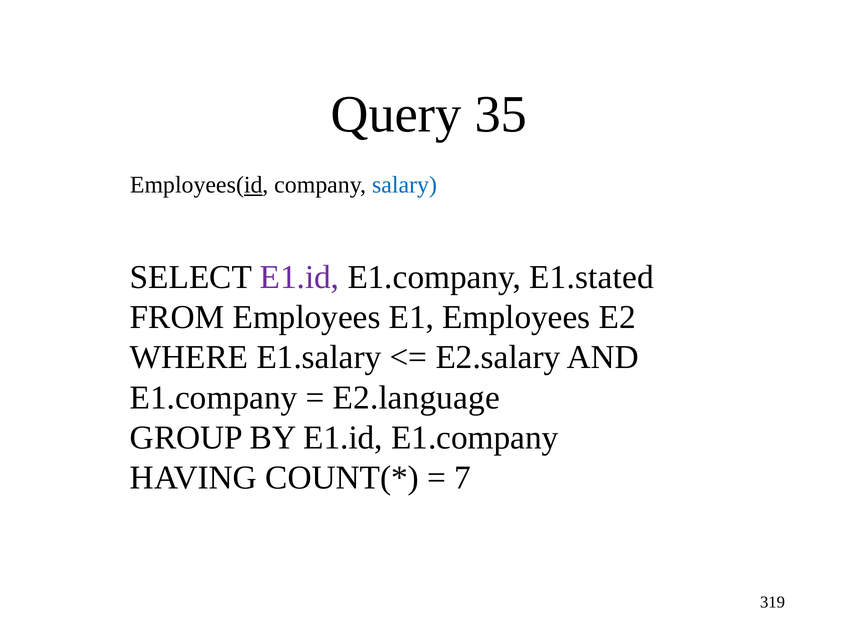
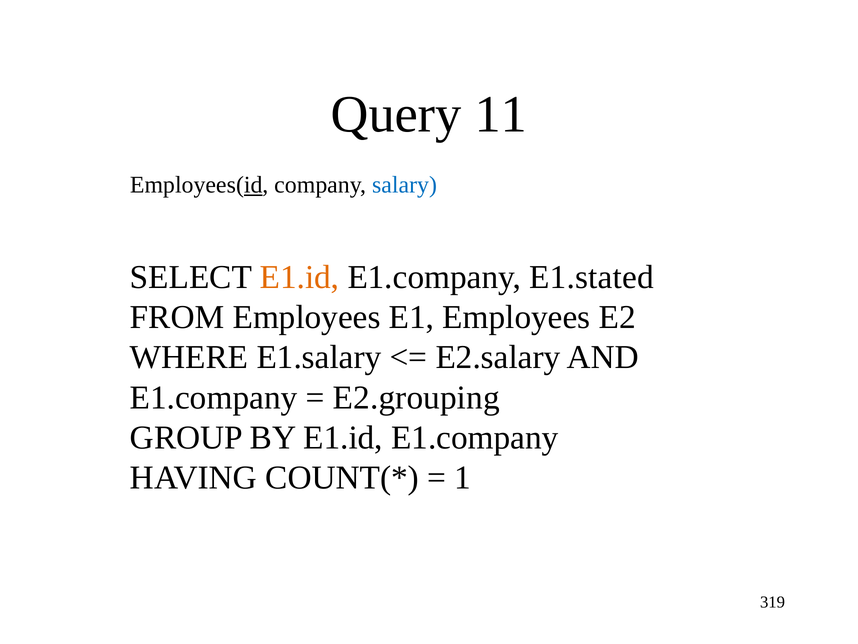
35: 35 -> 11
E1.id at (300, 277) colour: purple -> orange
E2.language: E2.language -> E2.grouping
7: 7 -> 1
